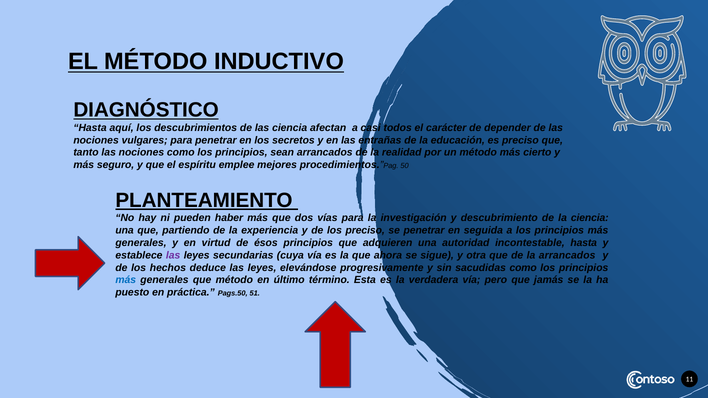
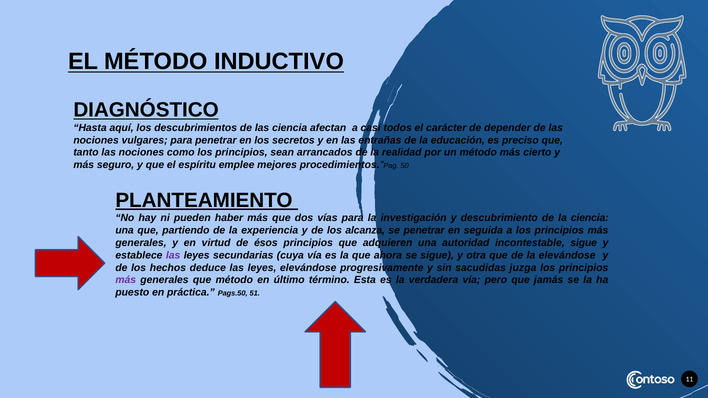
los preciso: preciso -> alcanza
incontestable hasta: hasta -> sigue
la arrancados: arrancados -> elevándose
sacudidas como: como -> juzga
más at (126, 280) colour: blue -> purple
